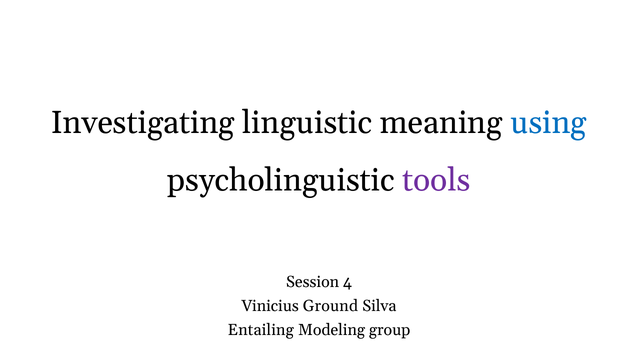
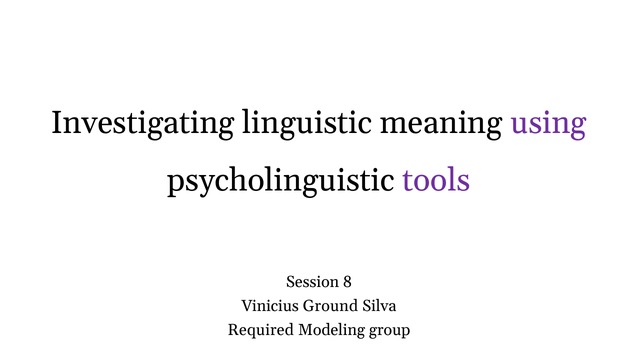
using colour: blue -> purple
4: 4 -> 8
Entailing: Entailing -> Required
